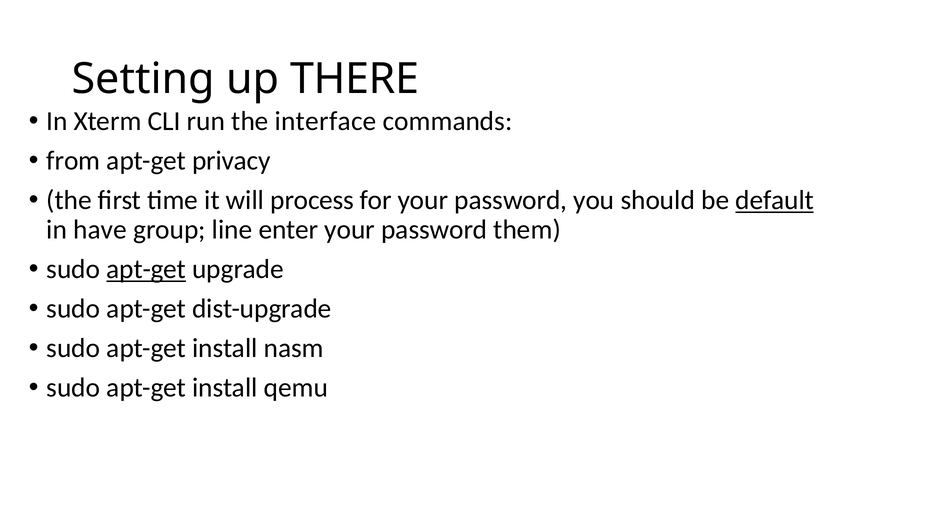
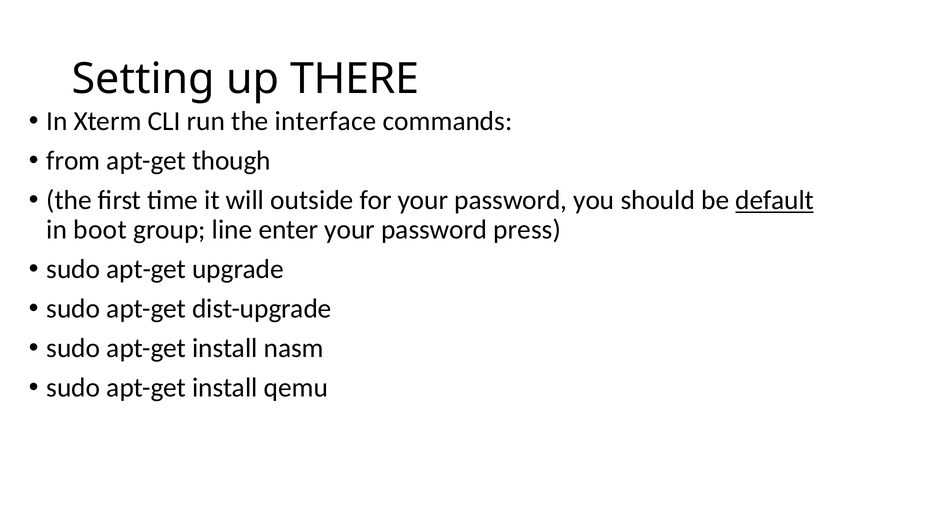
privacy: privacy -> though
process: process -> outside
have: have -> boot
them: them -> press
apt-get at (146, 269) underline: present -> none
